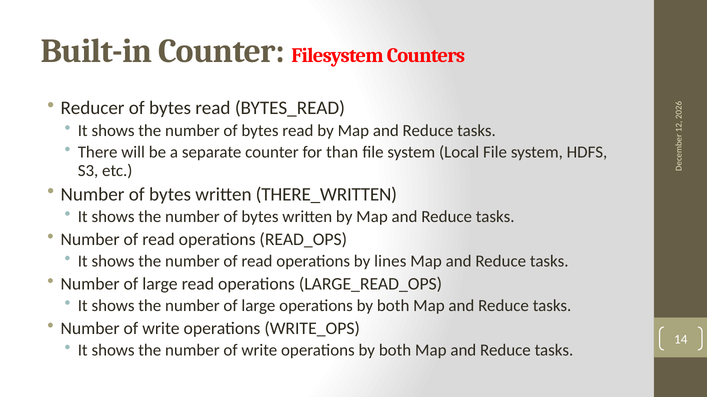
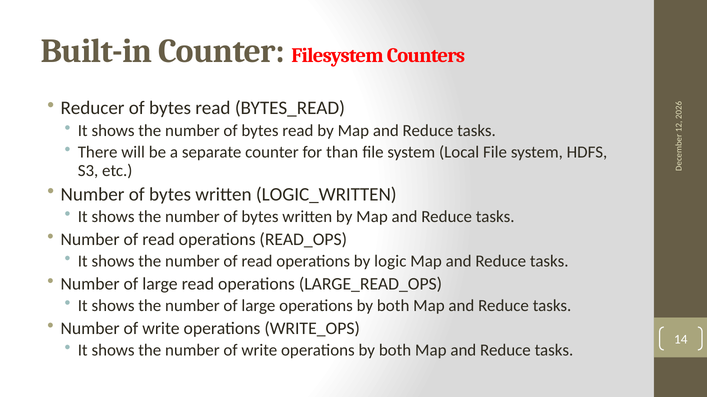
THERE_WRITTEN: THERE_WRITTEN -> LOGIC_WRITTEN
lines: lines -> logic
